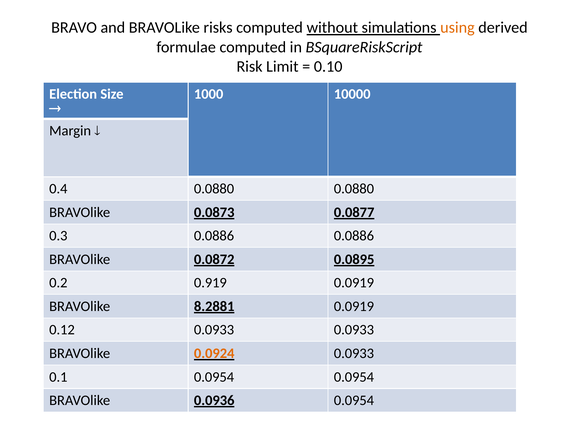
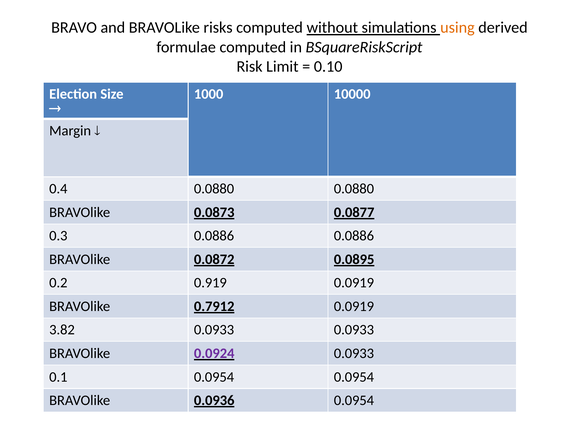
8.2881: 8.2881 -> 0.7912
0.12: 0.12 -> 3.82
0.0924 colour: orange -> purple
